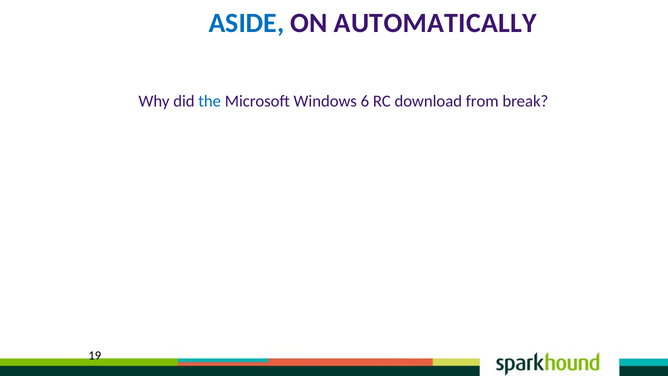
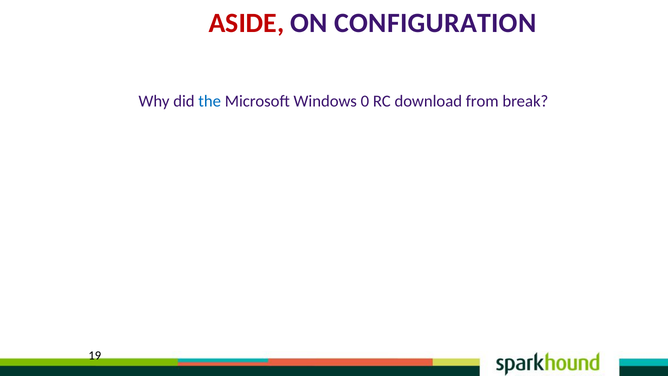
ASIDE colour: blue -> red
AUTOMATICALLY: AUTOMATICALLY -> CONFIGURATION
6: 6 -> 0
